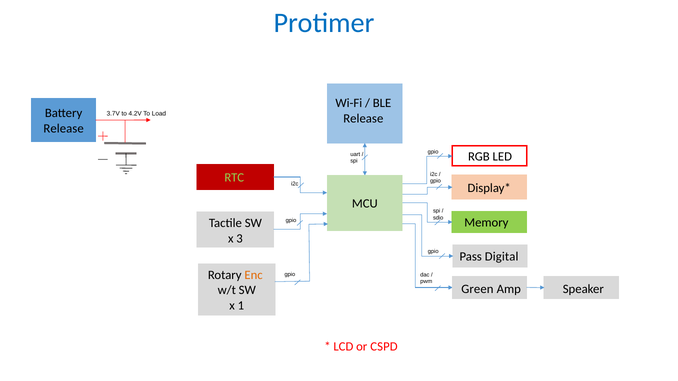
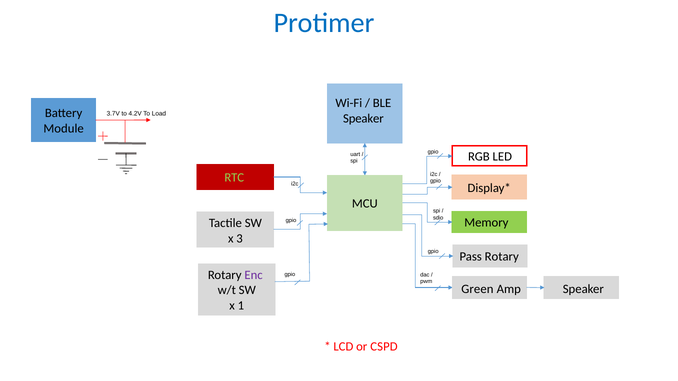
Release at (363, 119): Release -> Speaker
Release at (64, 129): Release -> Module
Pass Digital: Digital -> Rotary
Enc colour: orange -> purple
